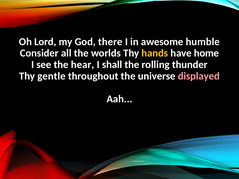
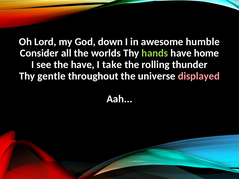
there: there -> down
hands colour: yellow -> light green
the hear: hear -> have
shall: shall -> take
